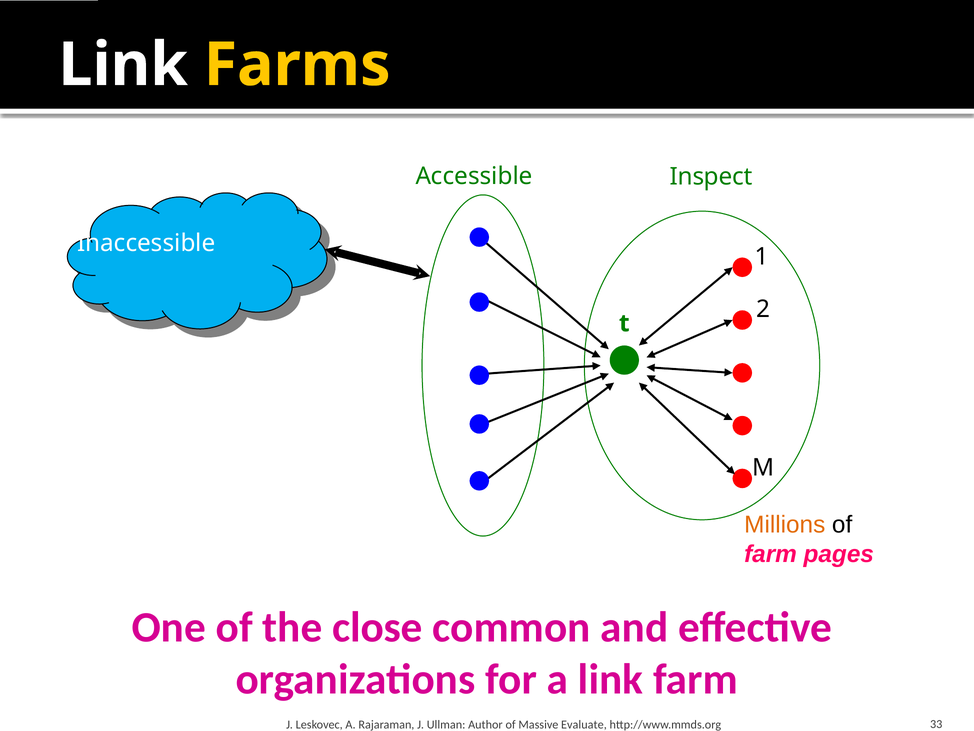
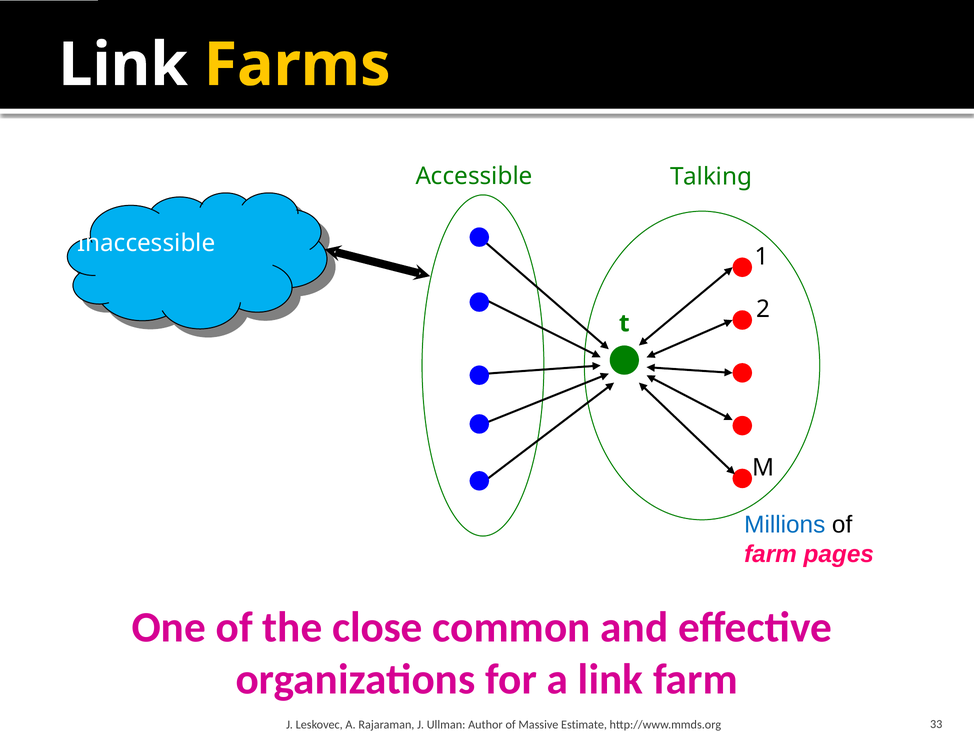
Inspect: Inspect -> Talking
Millions colour: orange -> blue
Evaluate: Evaluate -> Estimate
